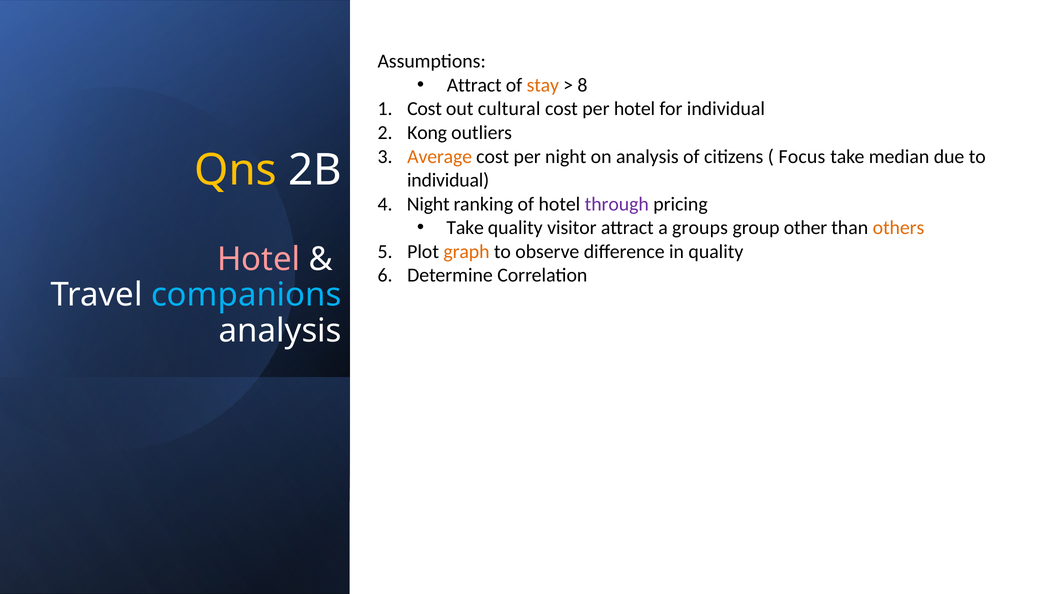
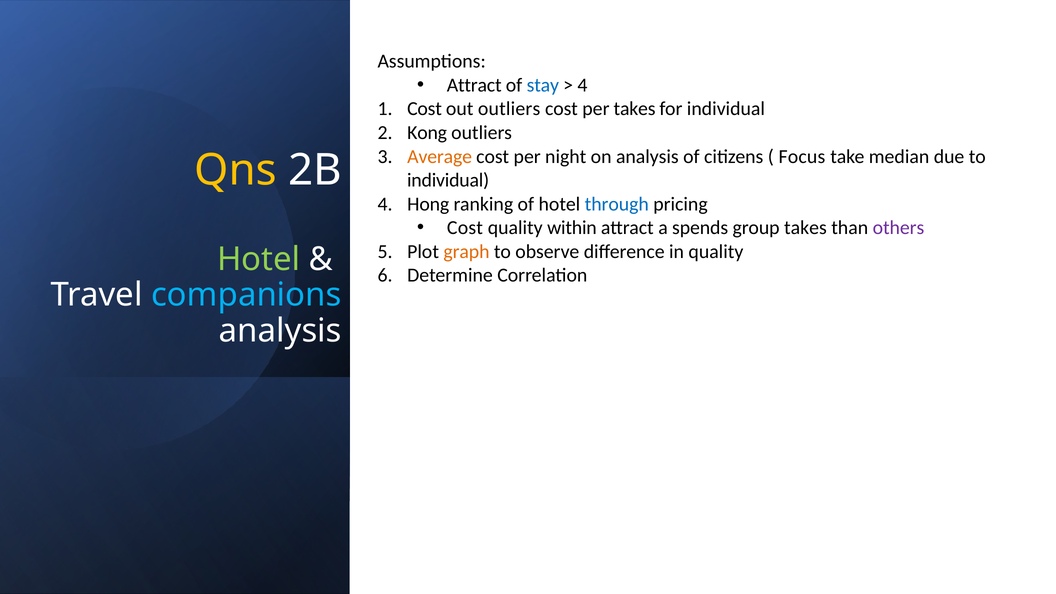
stay colour: orange -> blue
8 at (582, 85): 8 -> 4
out cultural: cultural -> outliers
per hotel: hotel -> takes
Night at (428, 204): Night -> Hong
through colour: purple -> blue
Take at (465, 228): Take -> Cost
visitor: visitor -> within
groups: groups -> spends
group other: other -> takes
others colour: orange -> purple
Hotel at (259, 259) colour: pink -> light green
